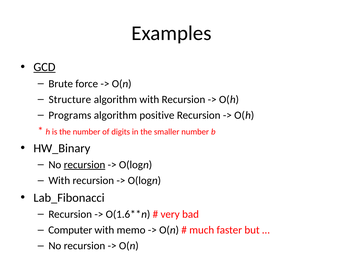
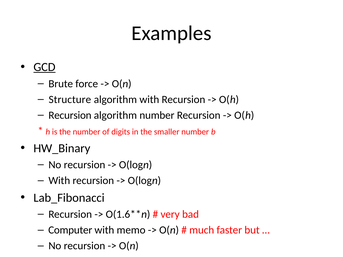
Programs at (70, 115): Programs -> Recursion
algorithm positive: positive -> number
recursion at (85, 165) underline: present -> none
